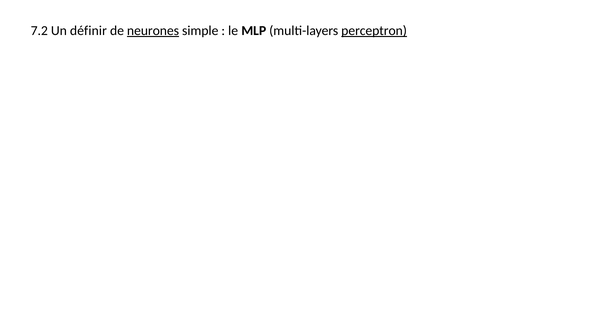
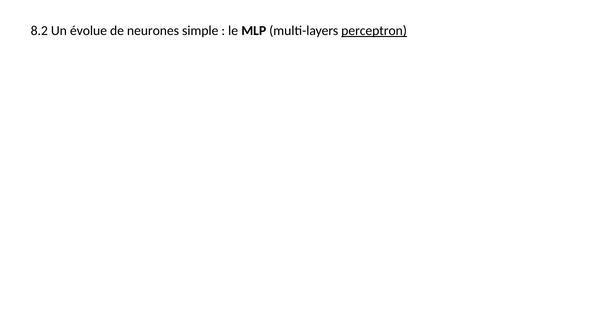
7.2: 7.2 -> 8.2
définir: définir -> évolue
neurones underline: present -> none
